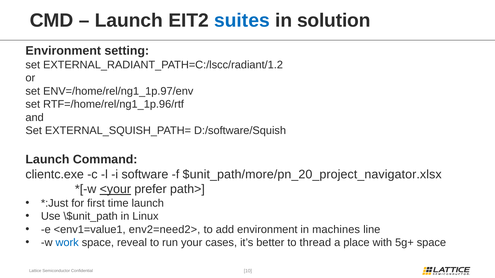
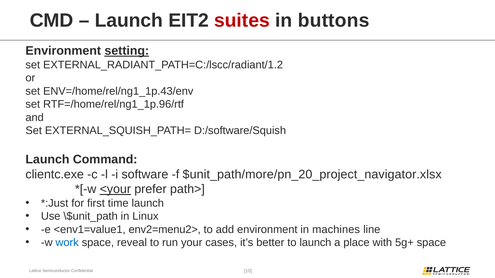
suites colour: blue -> red
solution: solution -> buttons
setting underline: none -> present
ENV=/home/rel/ng1_1p.97/env: ENV=/home/rel/ng1_1p.97/env -> ENV=/home/rel/ng1_1p.43/env
env2=need2>: env2=need2> -> env2=menu2>
to thread: thread -> launch
